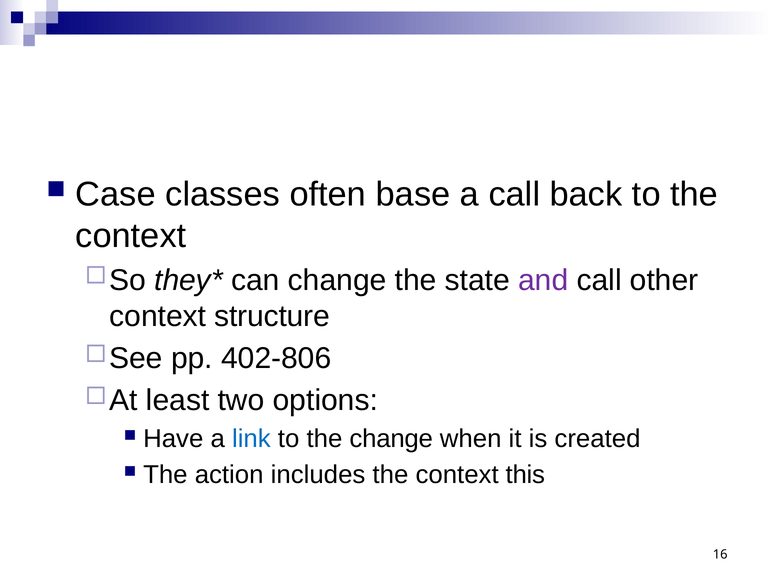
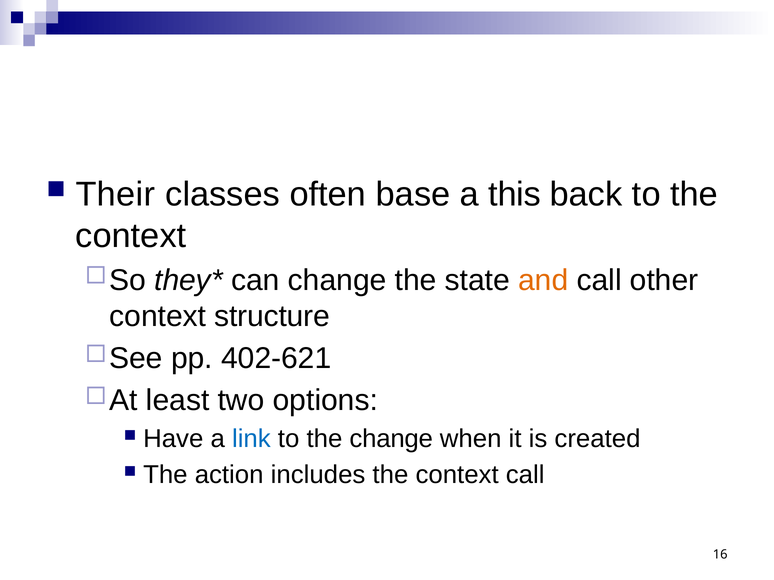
Case: Case -> Their
a call: call -> this
and colour: purple -> orange
402-806: 402-806 -> 402-621
context this: this -> call
